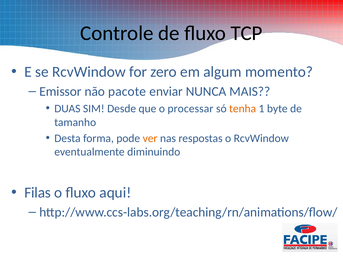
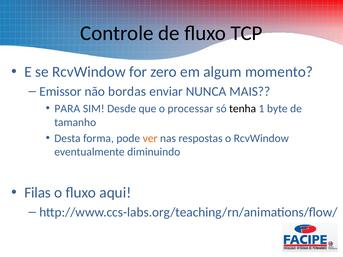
pacote: pacote -> bordas
DUAS: DUAS -> PARA
tenha colour: orange -> black
